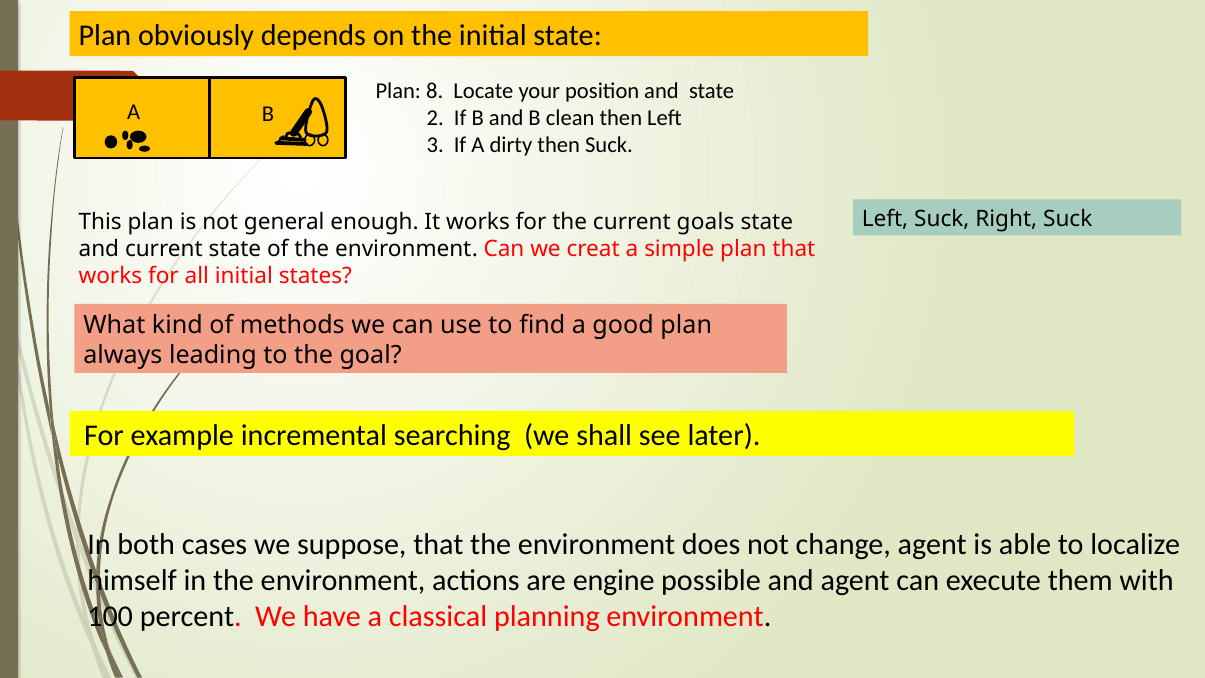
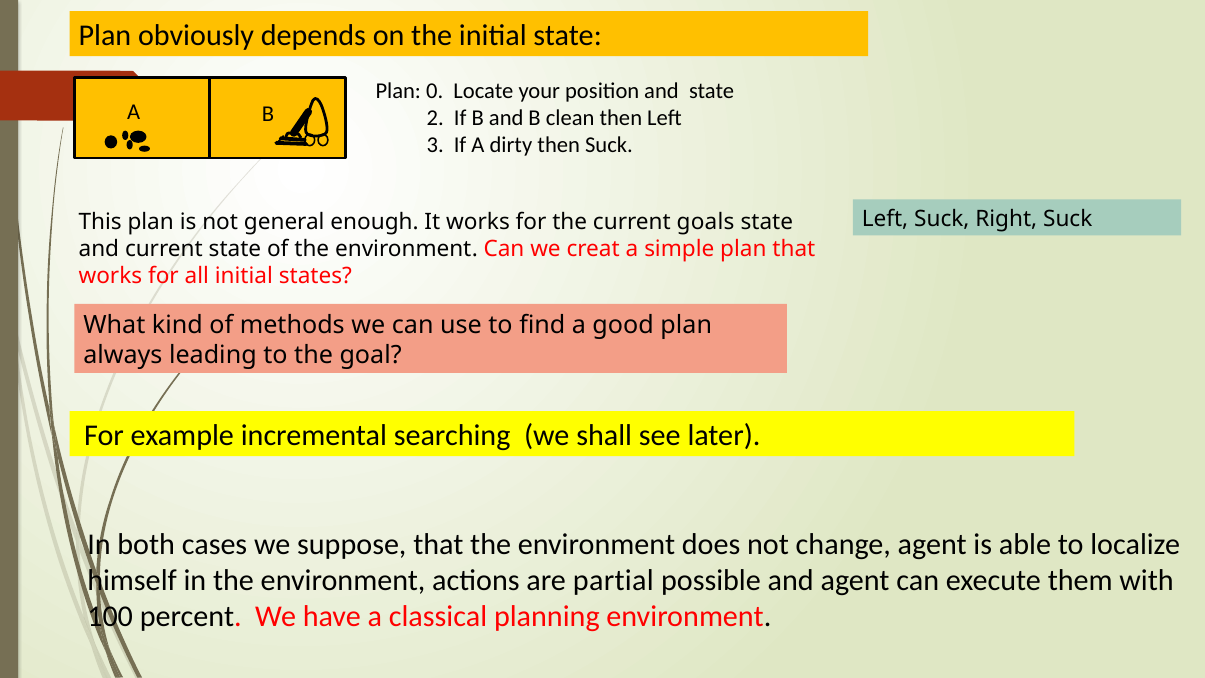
8: 8 -> 0
engine: engine -> partial
